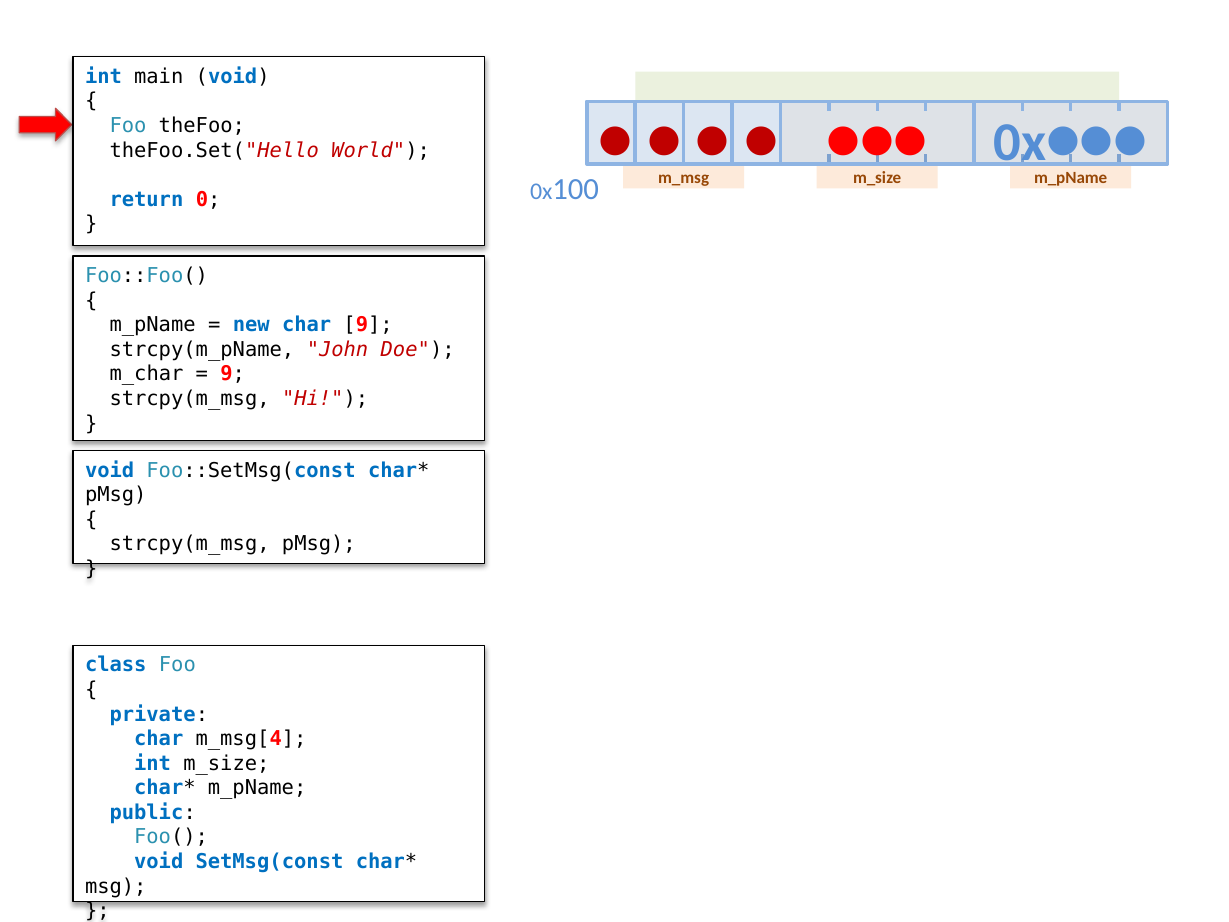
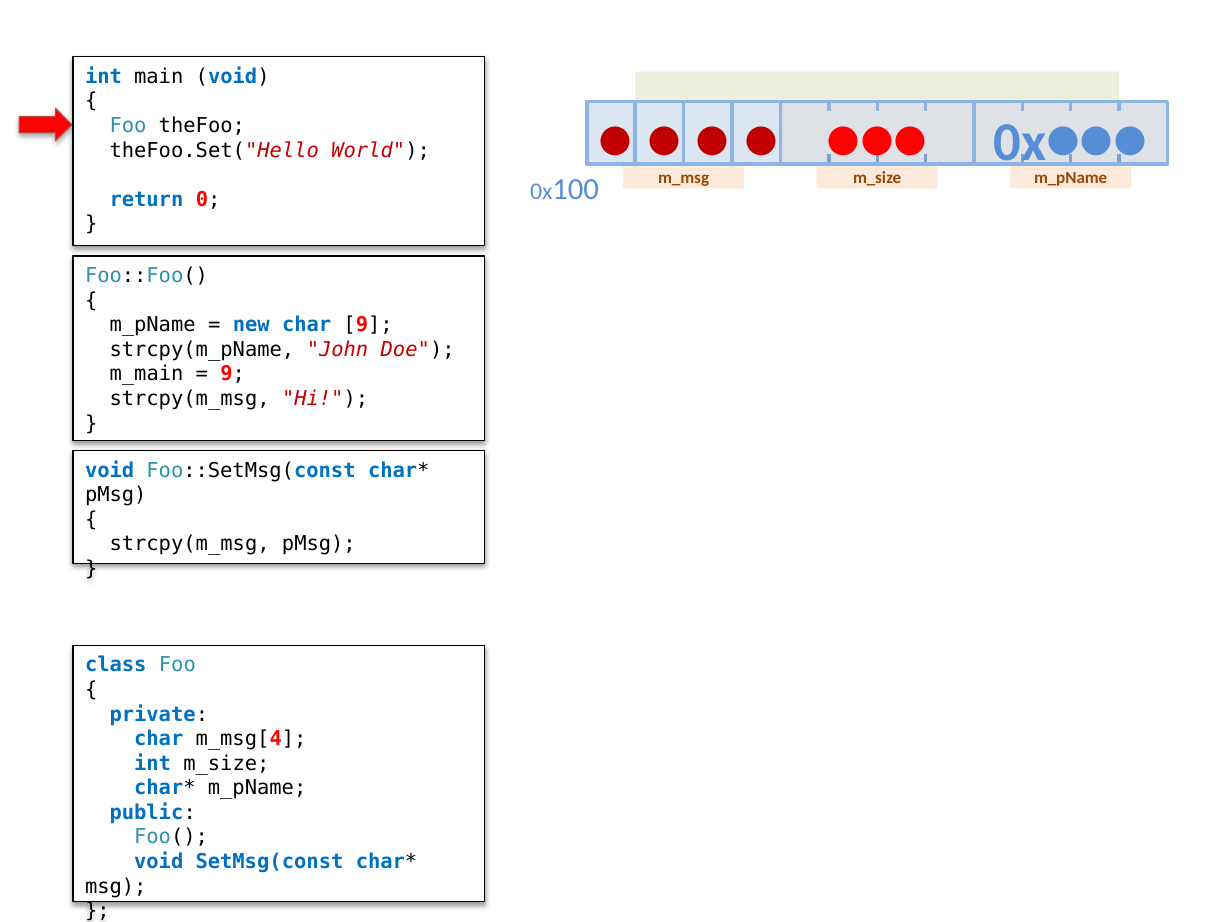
m_char: m_char -> m_main
